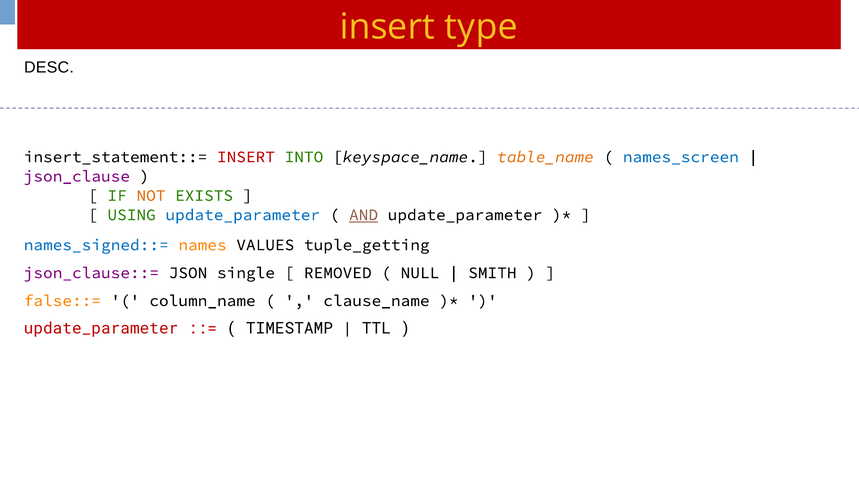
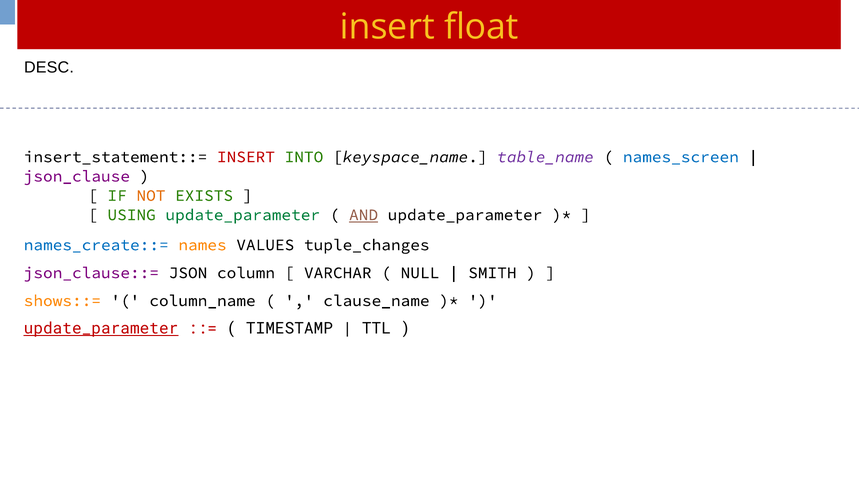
type: type -> float
table_name colour: orange -> purple
update_parameter at (243, 215) colour: blue -> green
names_signed::=: names_signed::= -> names_create::=
tuple_getting: tuple_getting -> tuple_changes
single: single -> column
REMOVED: REMOVED -> VARCHAR
false::=: false::= -> shows::=
update_parameter at (101, 329) underline: none -> present
